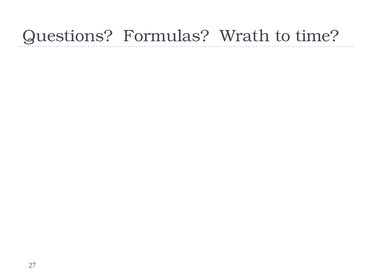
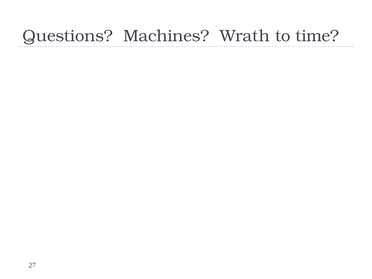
Formulas: Formulas -> Machines
